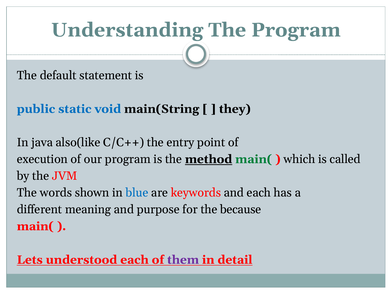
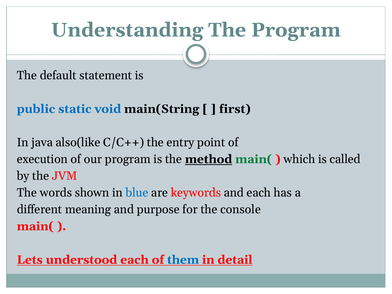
they: they -> first
because: because -> console
them colour: purple -> blue
